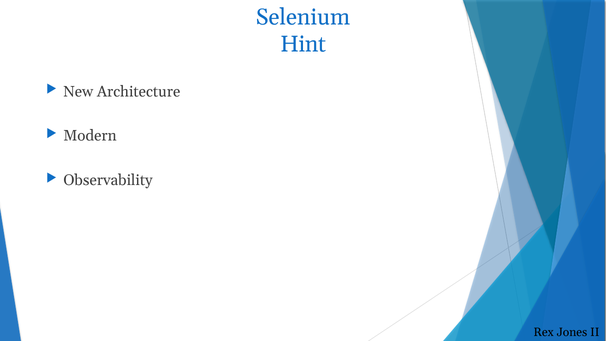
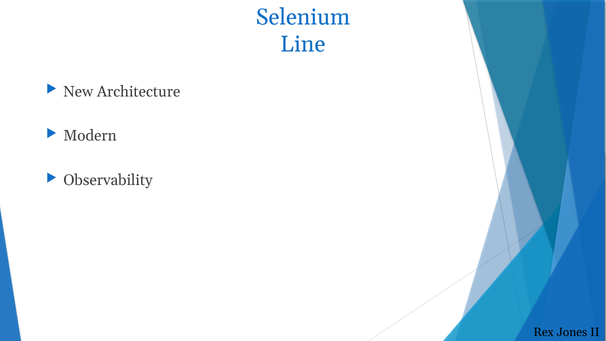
Hint: Hint -> Line
